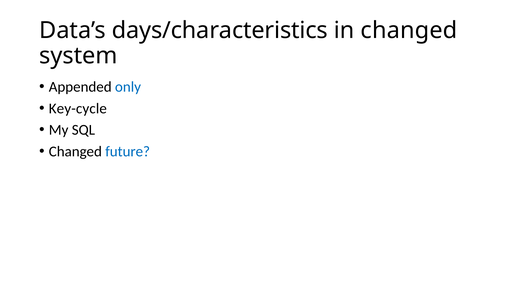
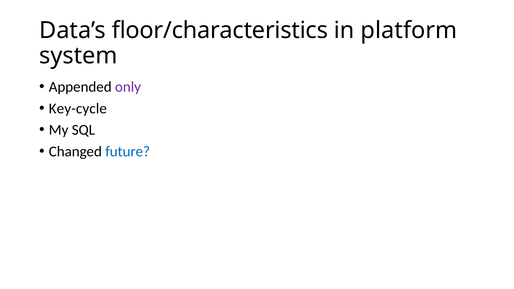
days/characteristics: days/characteristics -> floor/characteristics
in changed: changed -> platform
only colour: blue -> purple
